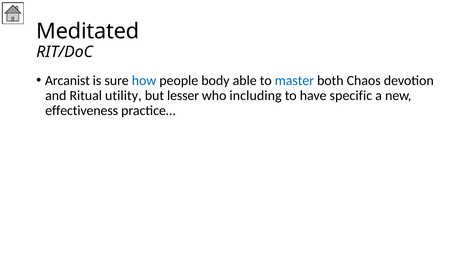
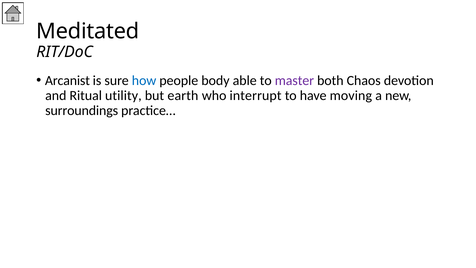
master colour: blue -> purple
lesser: lesser -> earth
including: including -> interrupt
specific: specific -> moving
effectiveness: effectiveness -> surroundings
